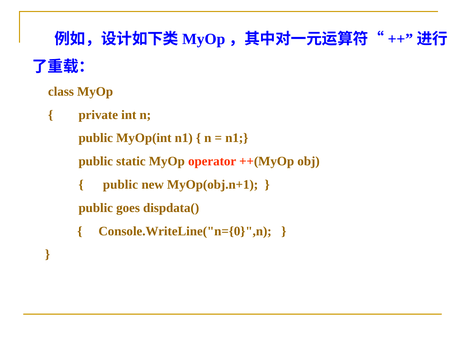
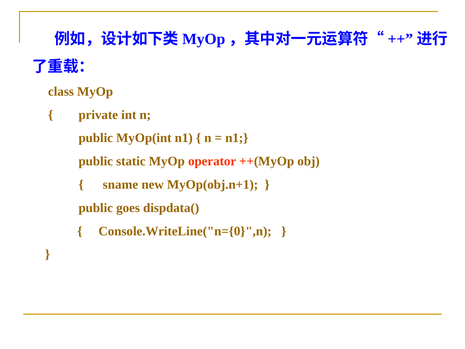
public at (120, 184): public -> sname
